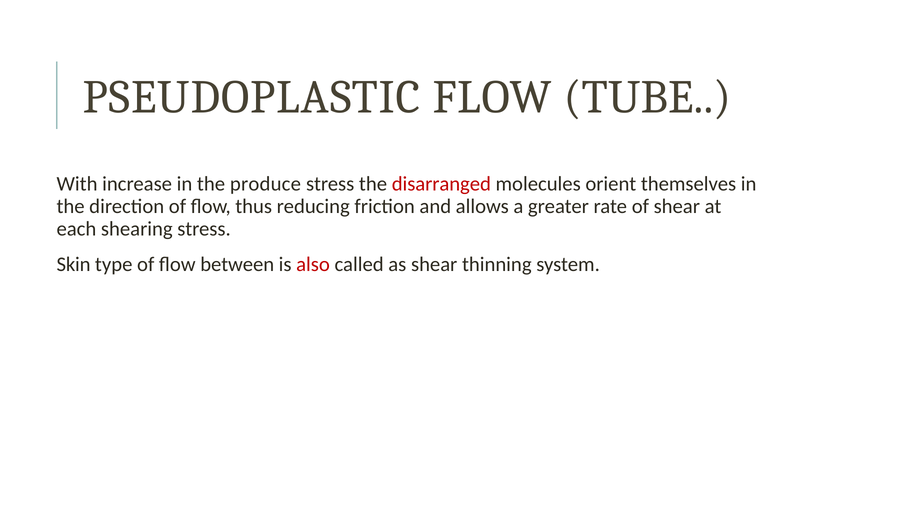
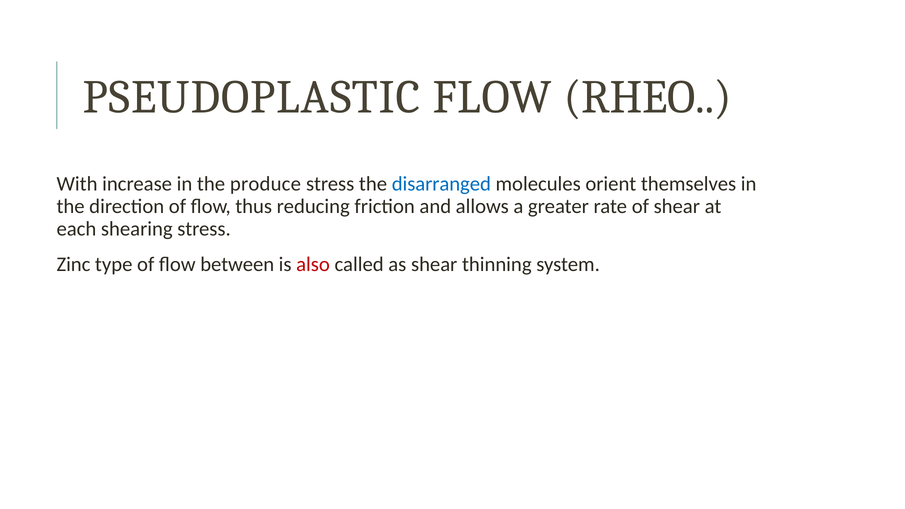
TUBE: TUBE -> RHEO
disarranged colour: red -> blue
Skin: Skin -> Zinc
